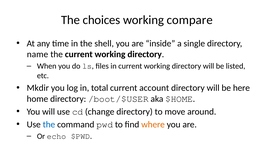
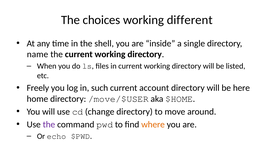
compare: compare -> different
Mkdir: Mkdir -> Freely
total: total -> such
/boot/$USER: /boot/$USER -> /move/$USER
the at (49, 125) colour: blue -> purple
